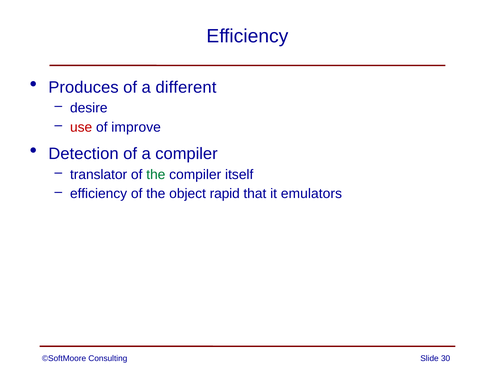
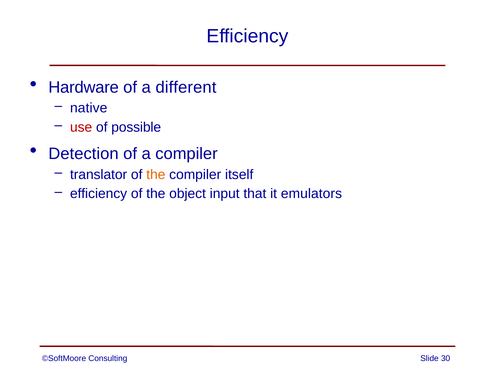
Produces: Produces -> Hardware
desire: desire -> native
improve: improve -> possible
the at (156, 175) colour: green -> orange
rapid: rapid -> input
